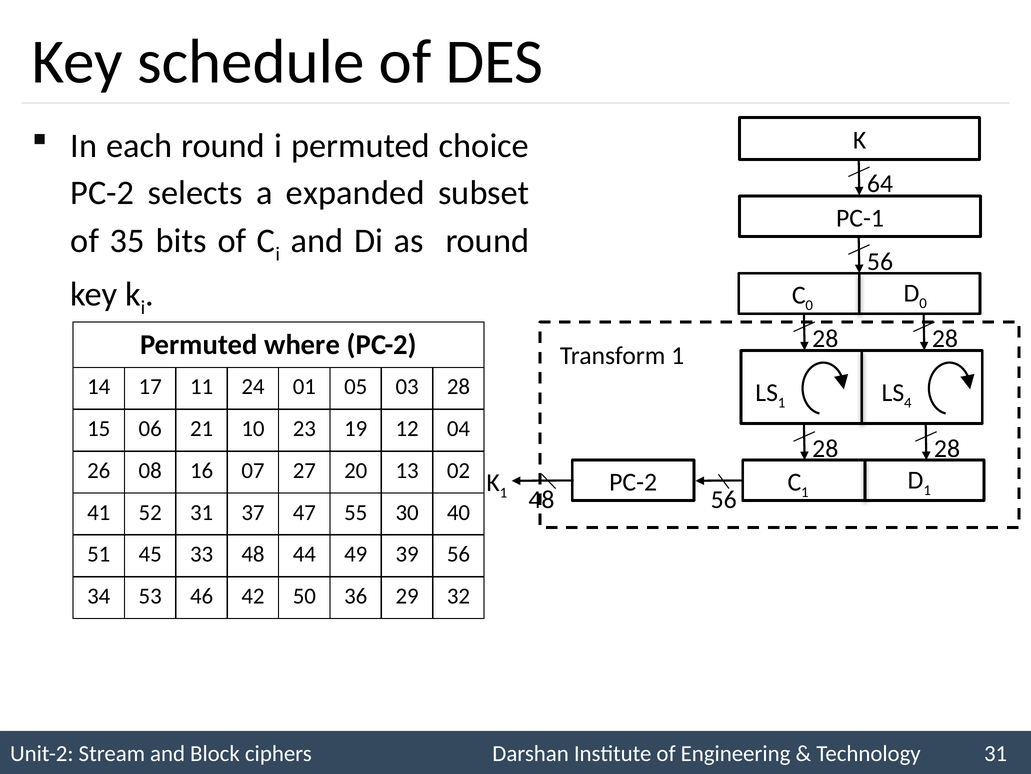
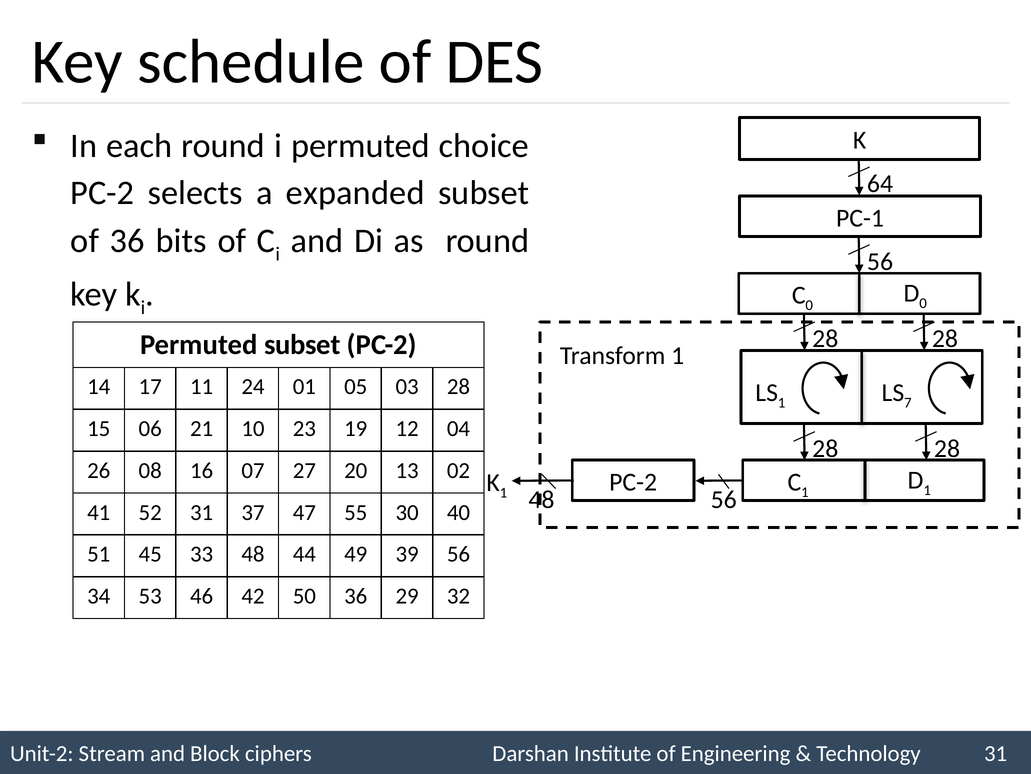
of 35: 35 -> 36
Permuted where: where -> subset
4: 4 -> 7
